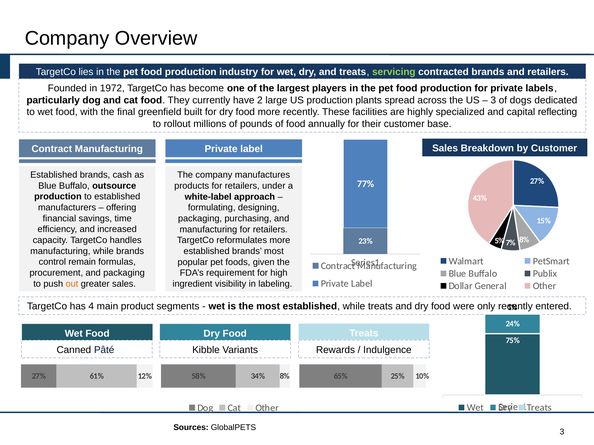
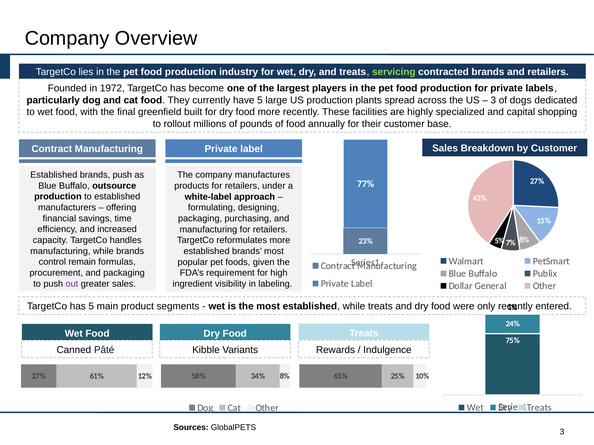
have 2: 2 -> 5
reflecting: reflecting -> shopping
brands cash: cash -> push
out colour: orange -> purple
has 4: 4 -> 5
